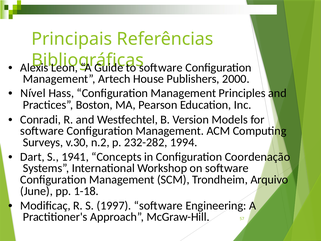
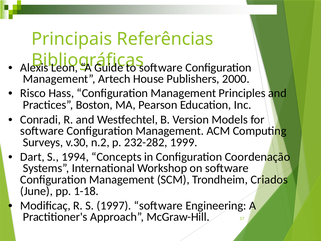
Nível: Nível -> Risco
1994: 1994 -> 1999
1941: 1941 -> 1994
Arquivo: Arquivo -> Criados
